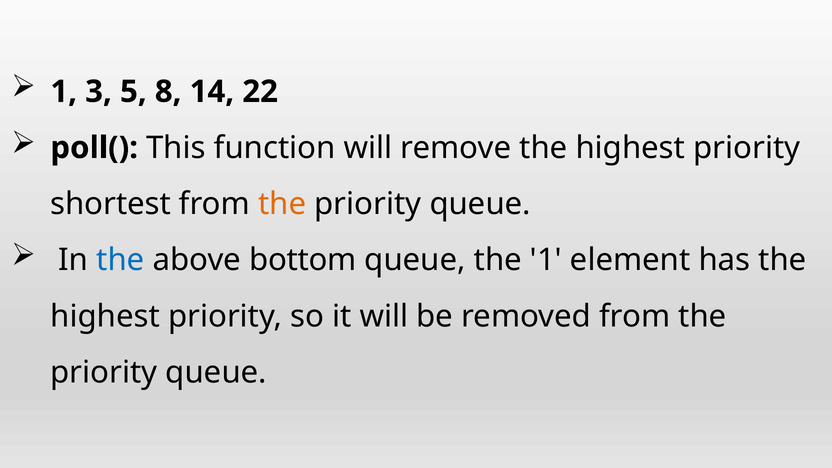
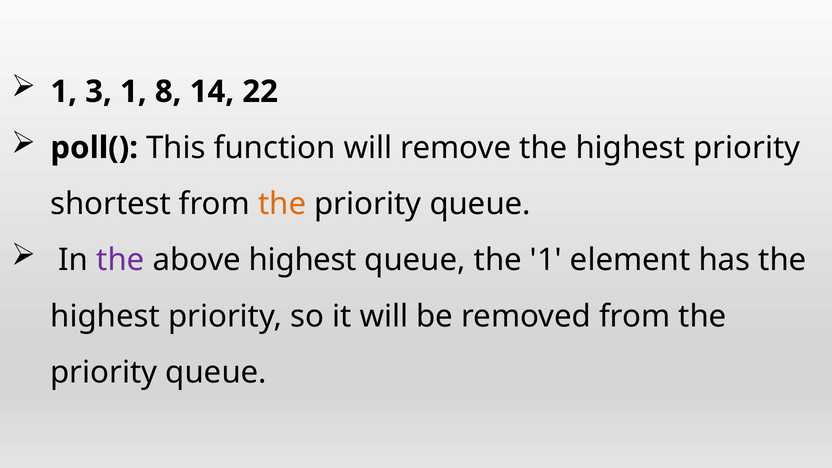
3 5: 5 -> 1
the at (120, 260) colour: blue -> purple
above bottom: bottom -> highest
